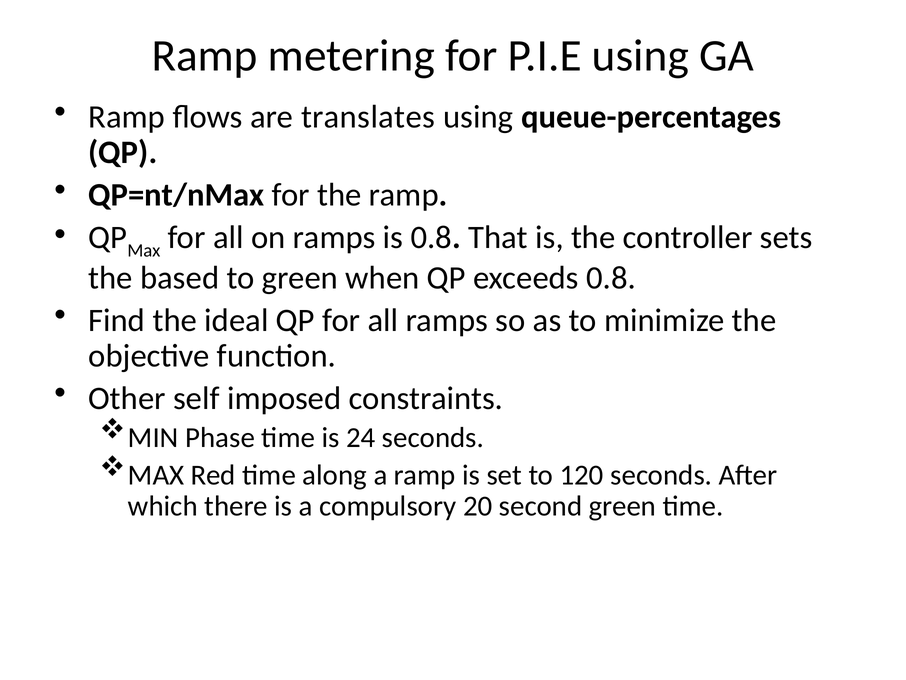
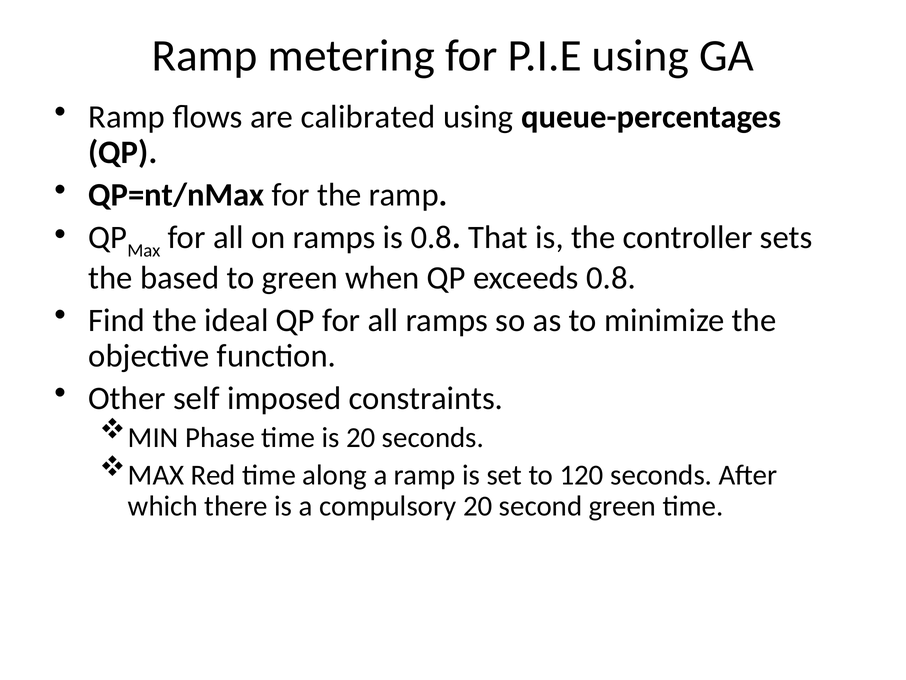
translates: translates -> calibrated
is 24: 24 -> 20
